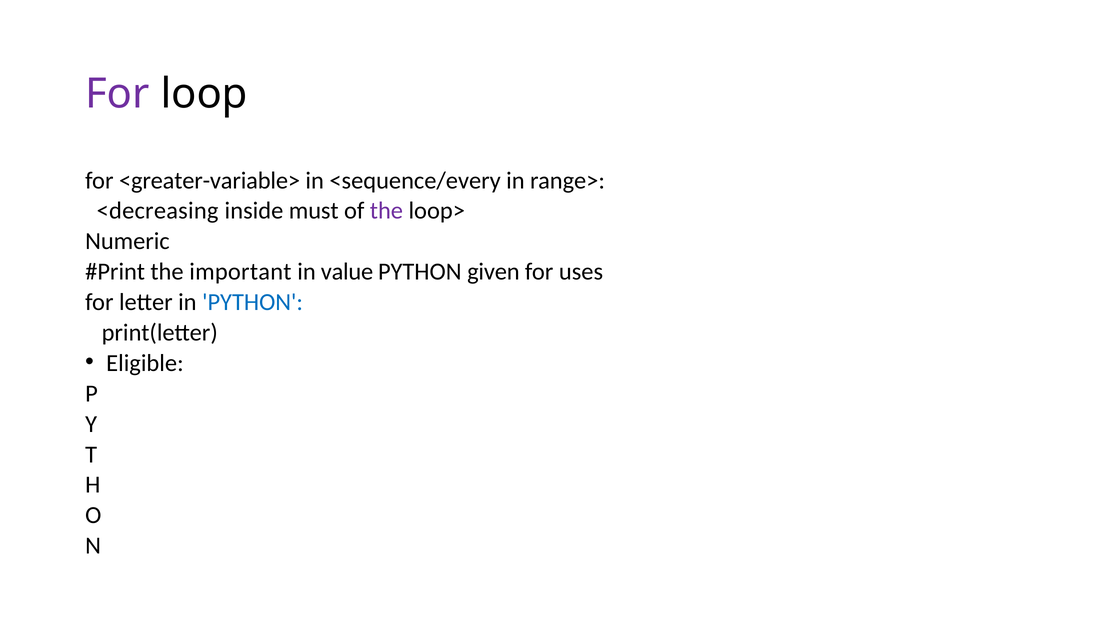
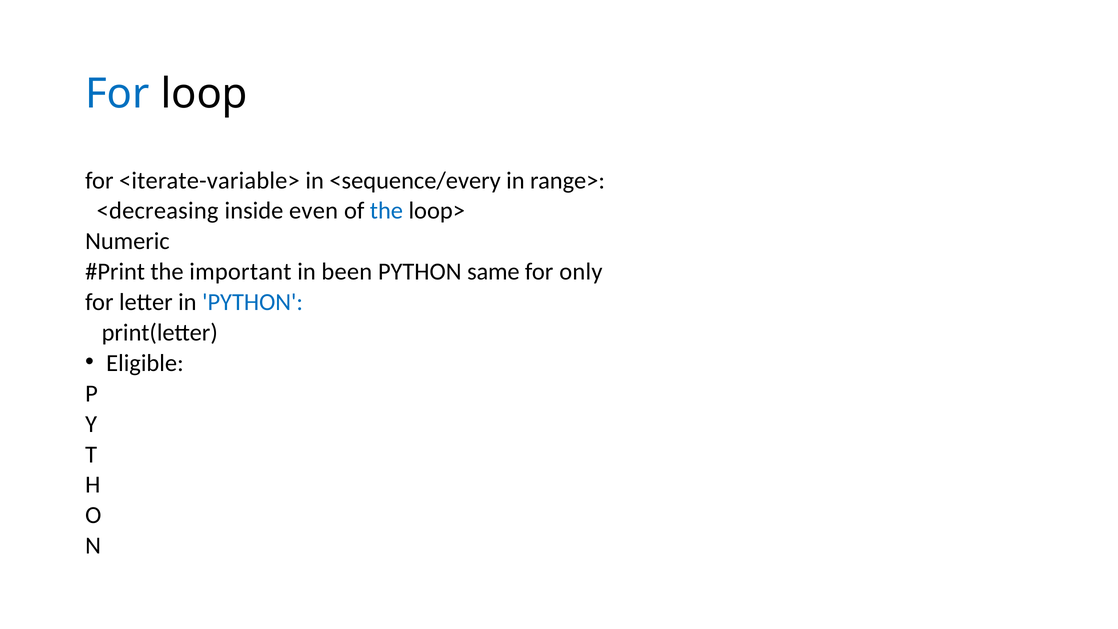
For at (117, 94) colour: purple -> blue
<greater-variable>: <greater-variable> -> <iterate-variable>
must: must -> even
the at (386, 211) colour: purple -> blue
value: value -> been
given: given -> same
uses: uses -> only
